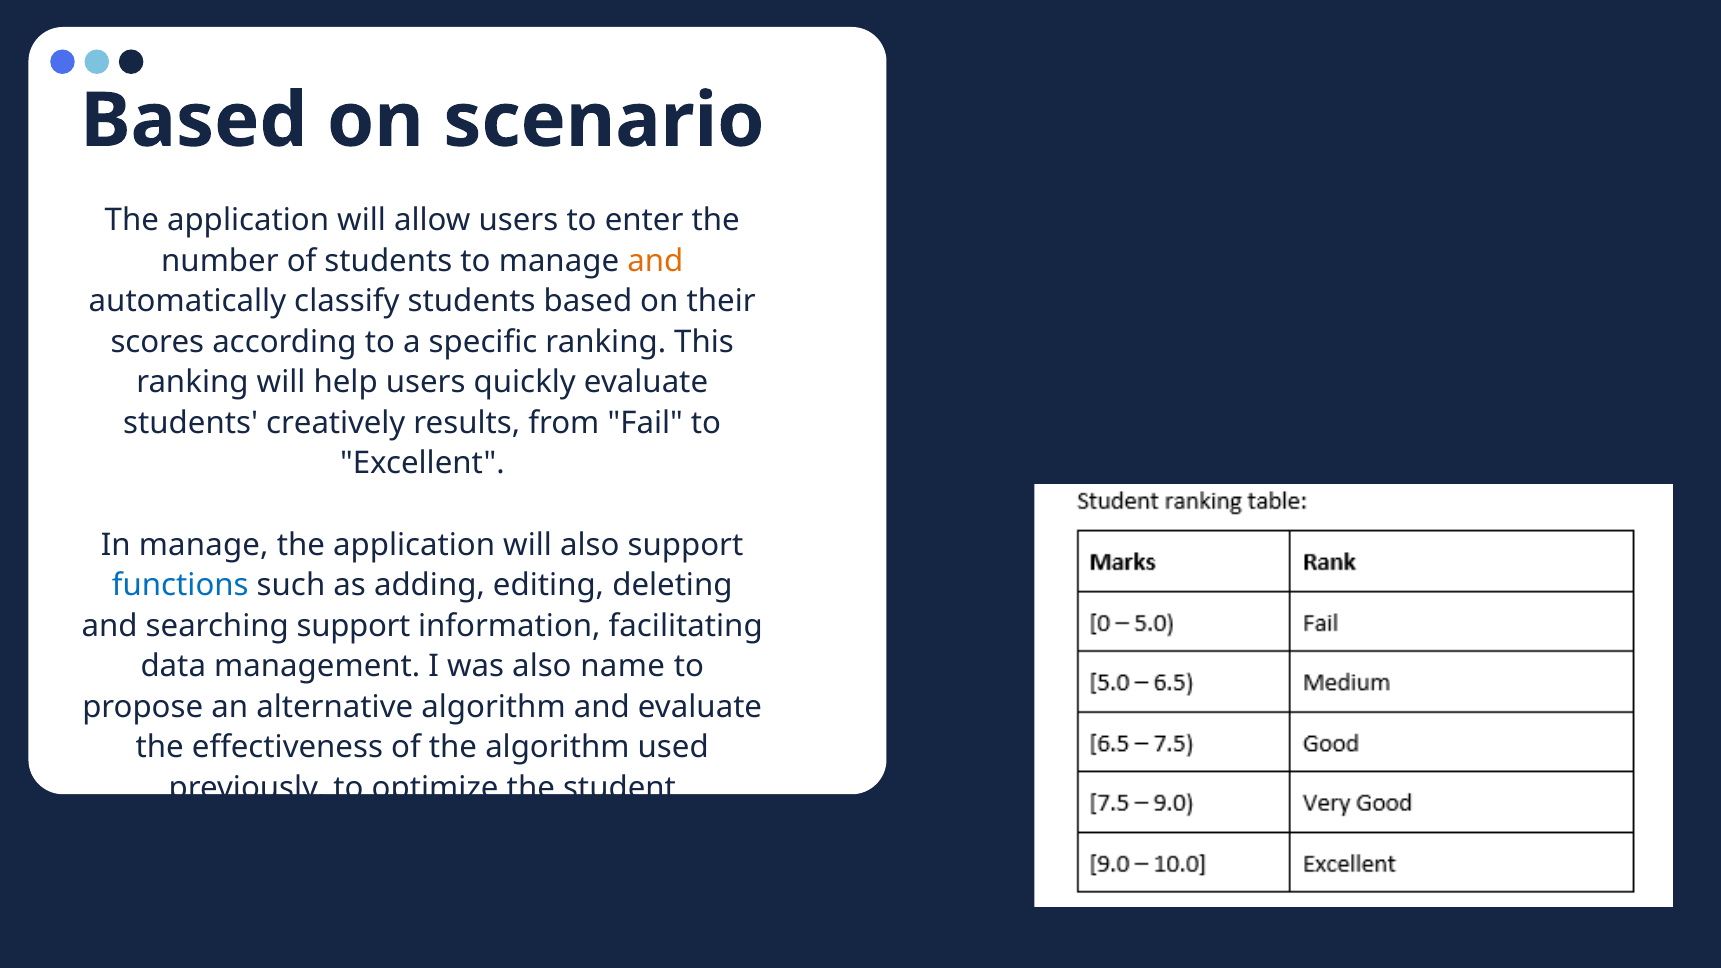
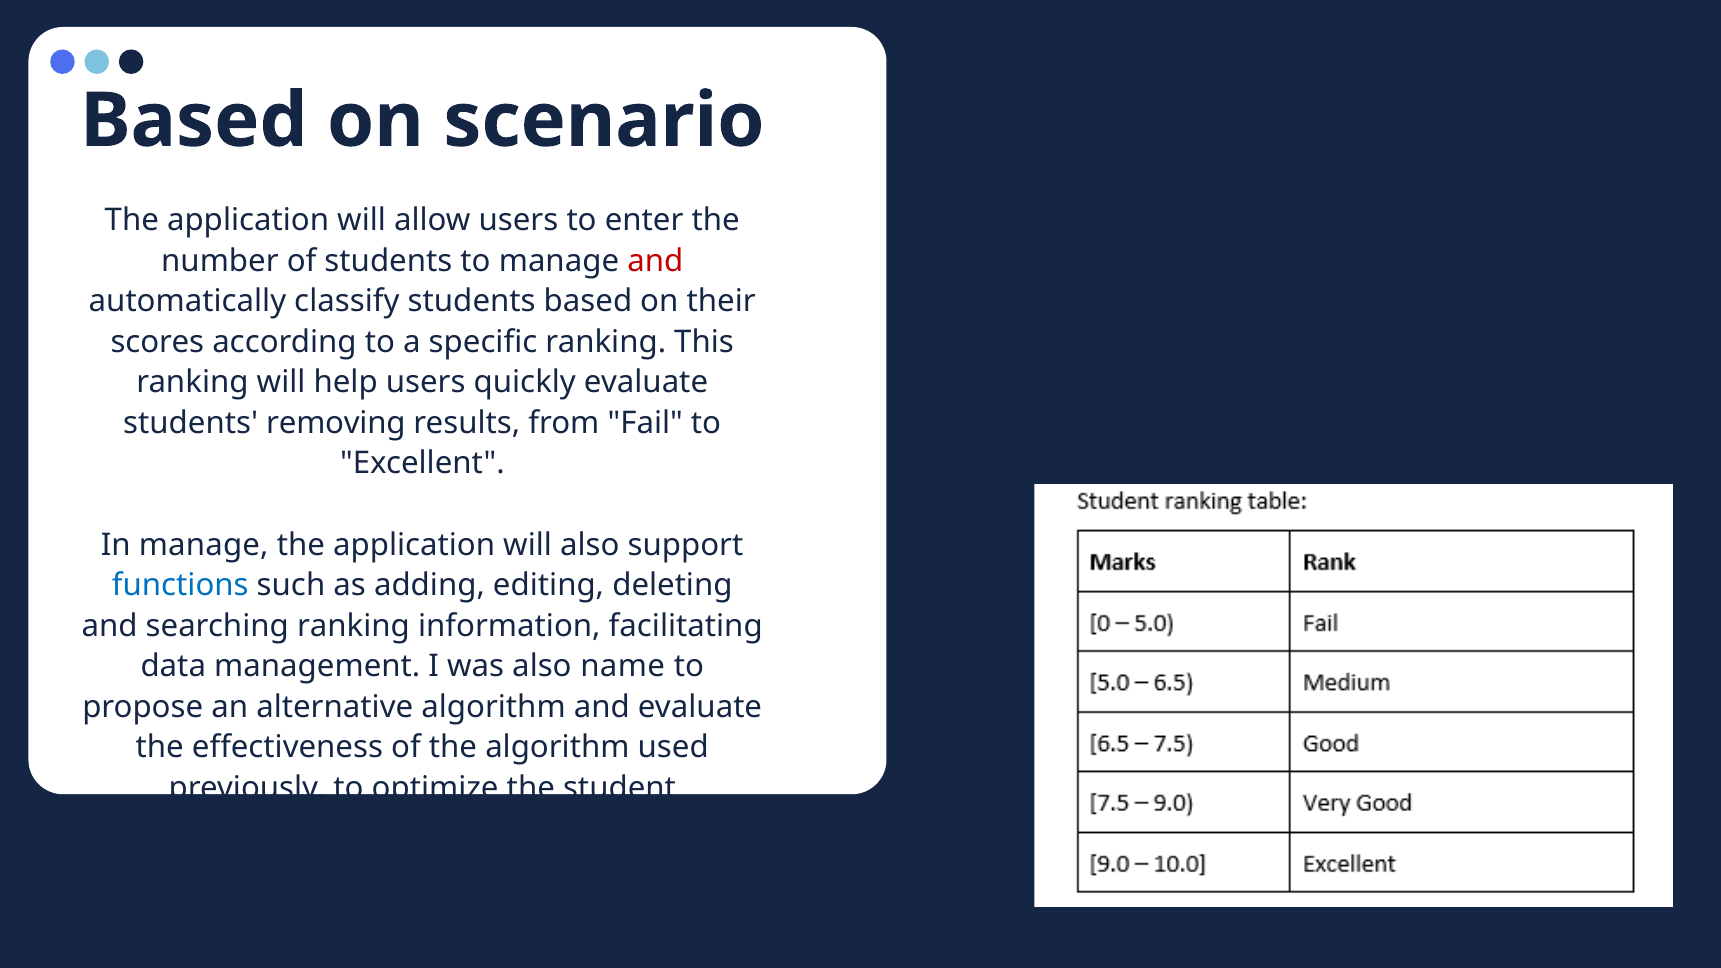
and at (655, 261) colour: orange -> red
creatively: creatively -> removing
searching support: support -> ranking
